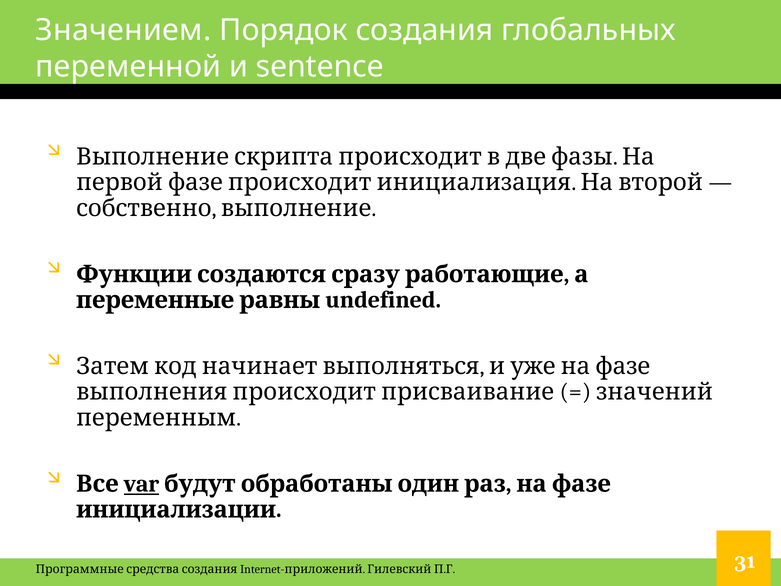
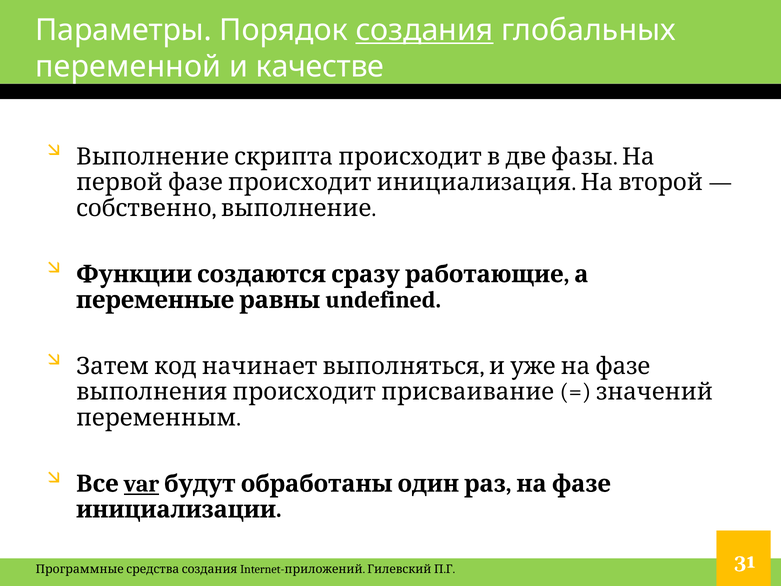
Значением: Значением -> Параметры
создания underline: none -> present
sentence: sentence -> качестве
